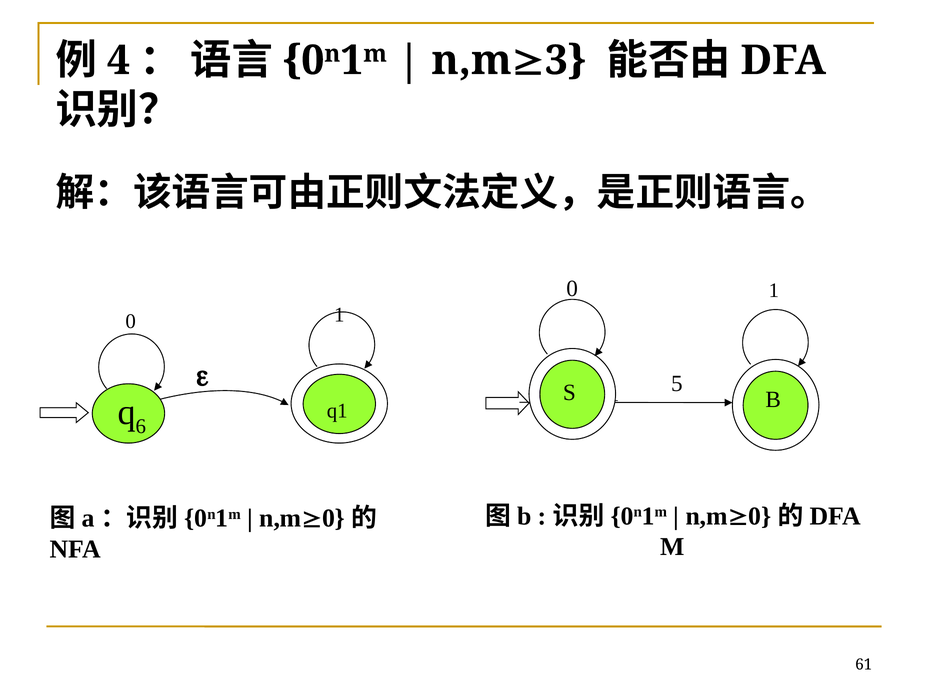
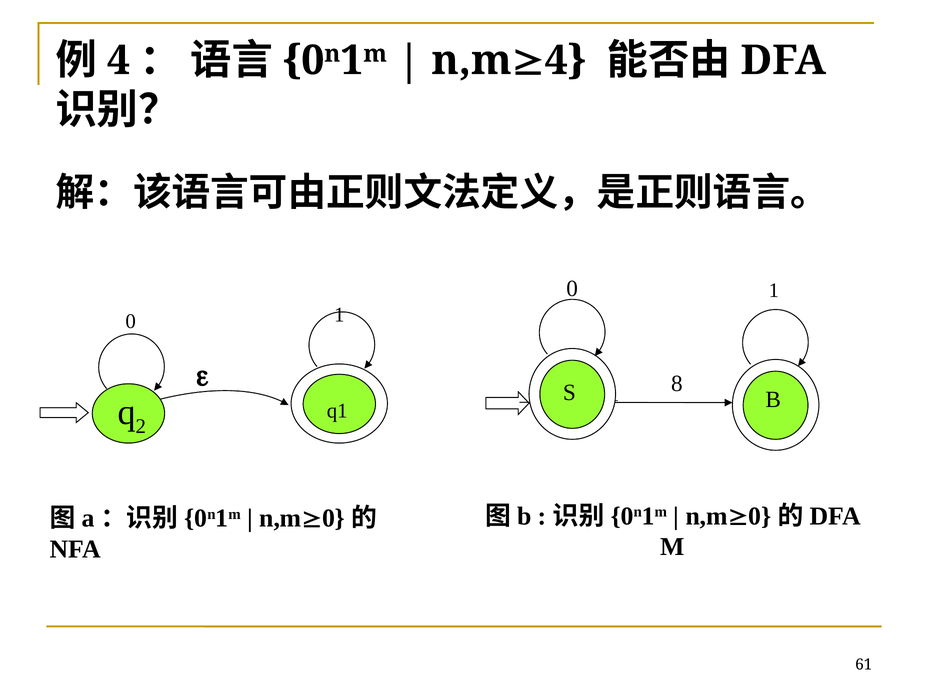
3 at (565, 60): 3 -> 4
5: 5 -> 8
6: 6 -> 2
